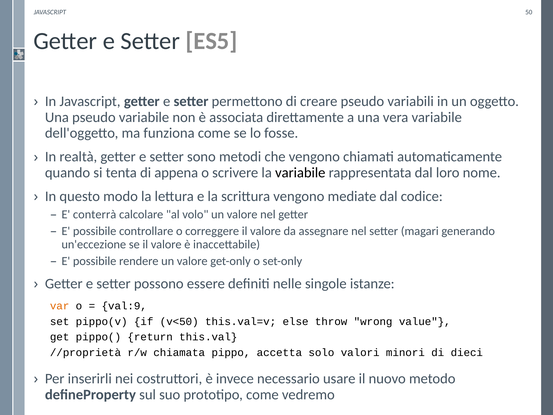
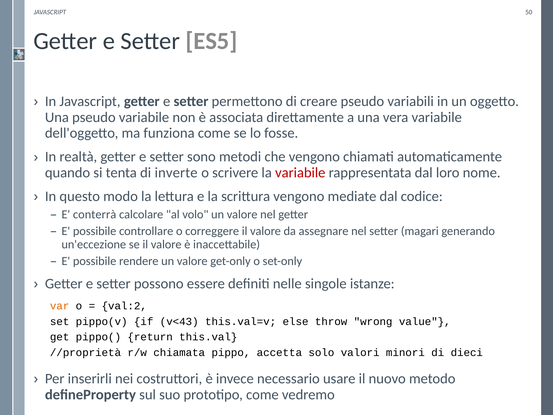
appena: appena -> inverte
variabile at (300, 172) colour: black -> red
val:9: val:9 -> val:2
v<50: v<50 -> v<43
